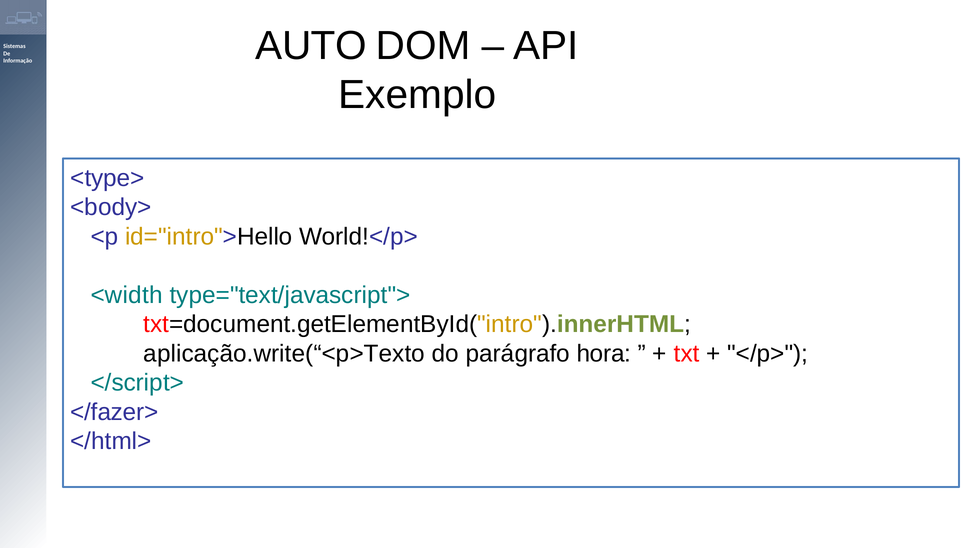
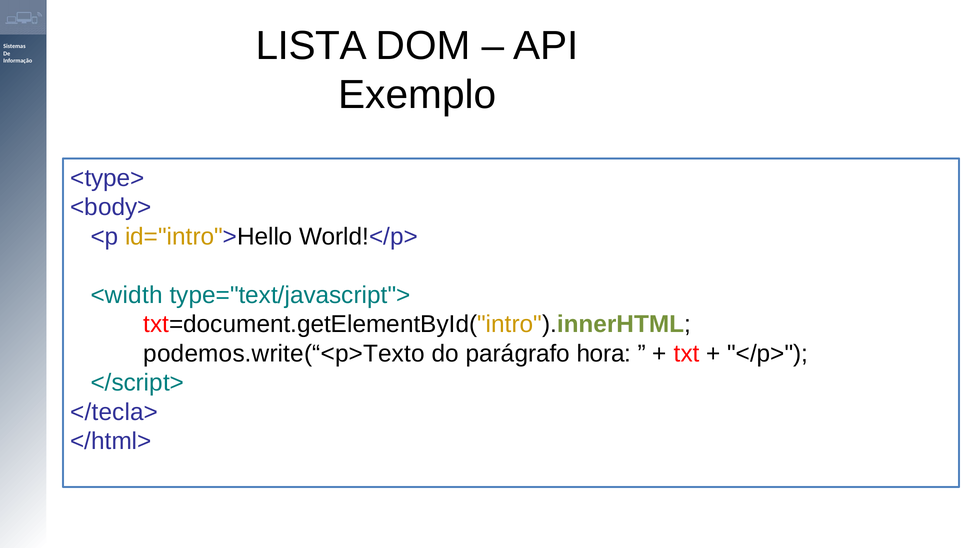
AUTO: AUTO -> LISTA
aplicação.write(“<p>Texto: aplicação.write(“<p>Texto -> podemos.write(“<p>Texto
</fazer>: </fazer> -> </tecla>
